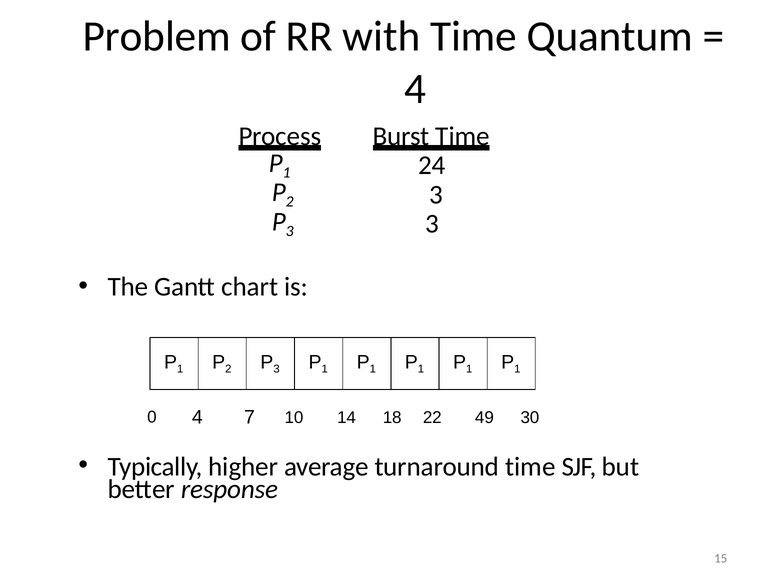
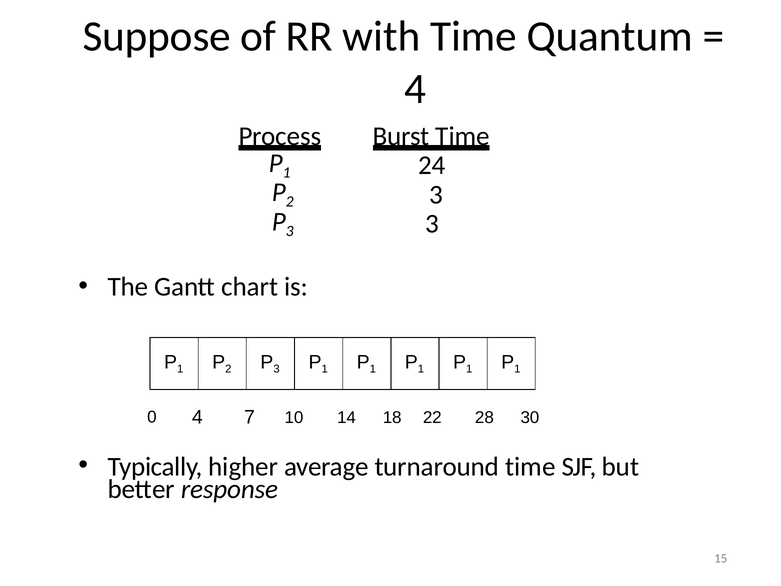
Problem: Problem -> Suppose
49: 49 -> 28
